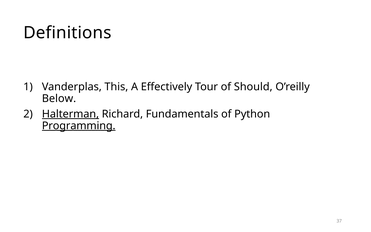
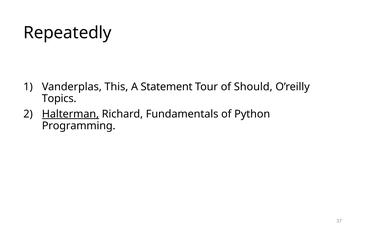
Definitions: Definitions -> Repeatedly
Effectively: Effectively -> Statement
Below: Below -> Topics
Programming underline: present -> none
